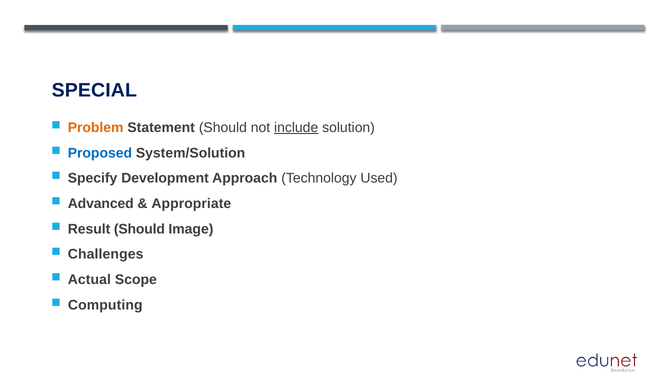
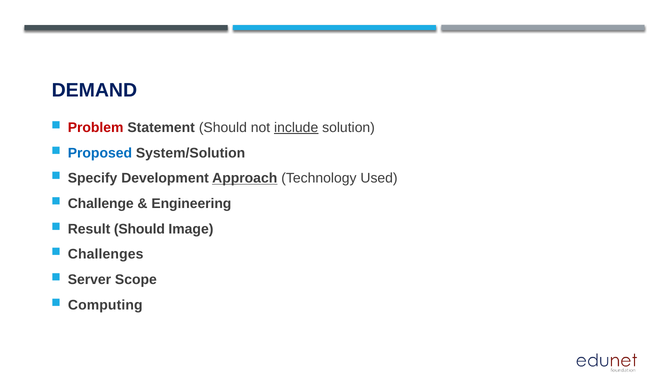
SPECIAL: SPECIAL -> DEMAND
Problem colour: orange -> red
Approach underline: none -> present
Advanced: Advanced -> Challenge
Appropriate: Appropriate -> Engineering
Actual: Actual -> Server
